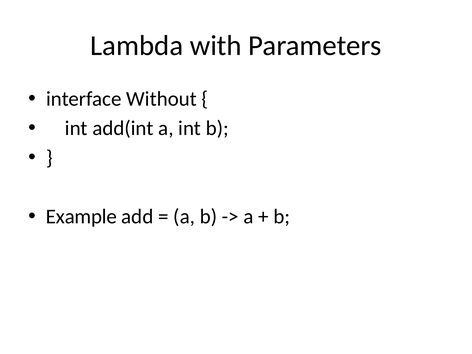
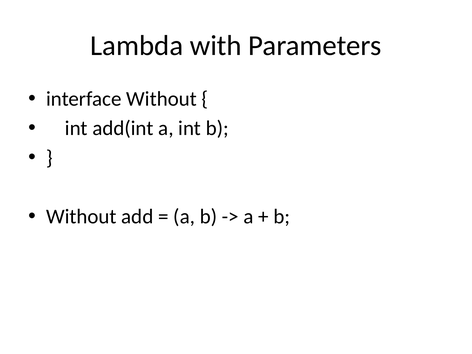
Example at (81, 217): Example -> Without
